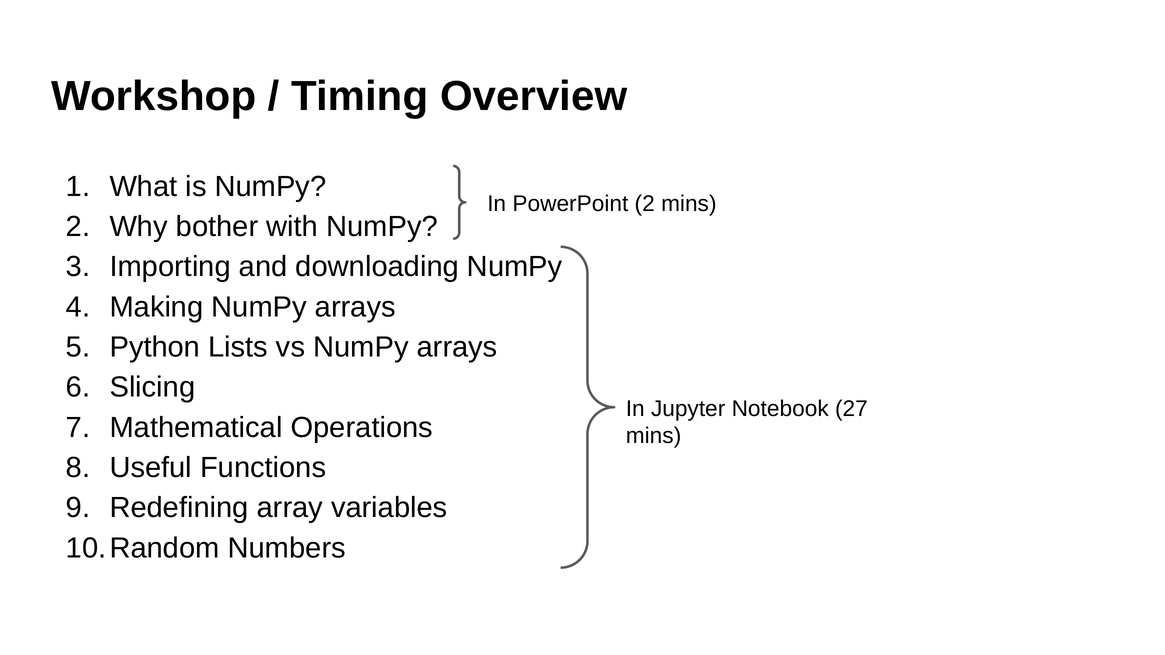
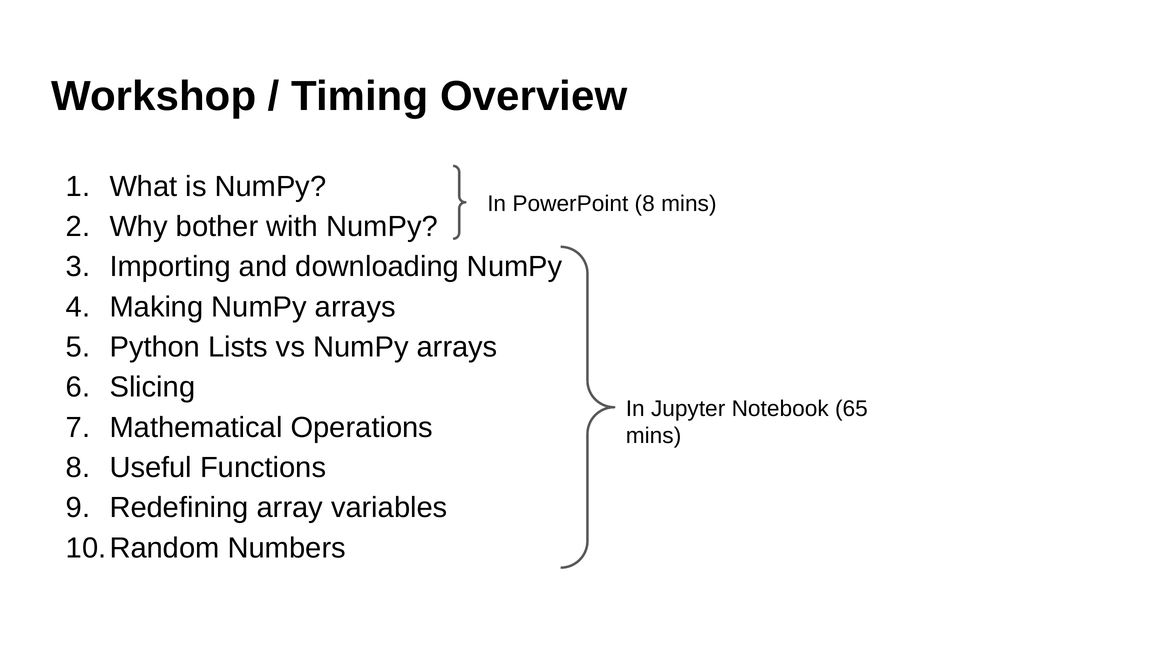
PowerPoint 2: 2 -> 8
27: 27 -> 65
